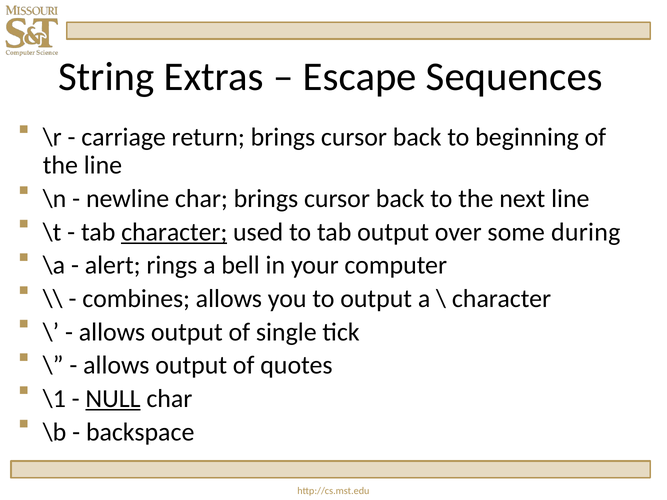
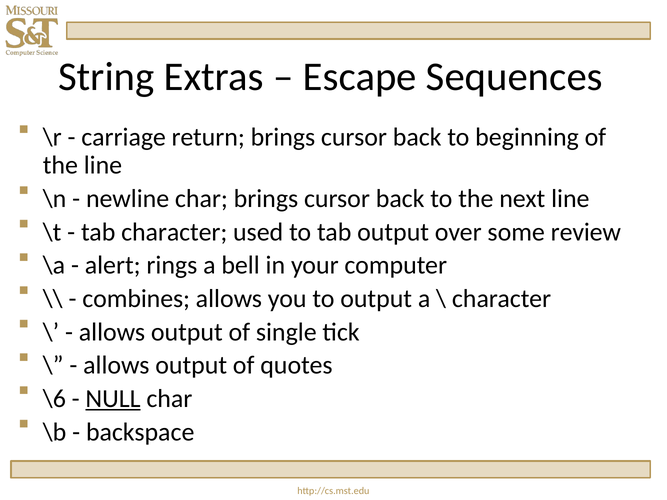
character at (174, 232) underline: present -> none
during: during -> review
\1: \1 -> \6
